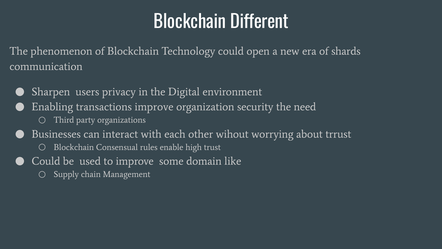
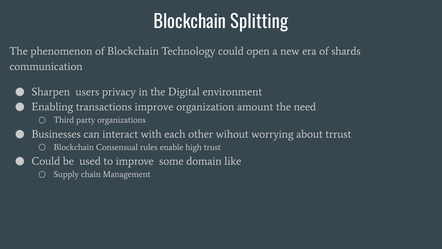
Different: Different -> Splitting
security: security -> amount
